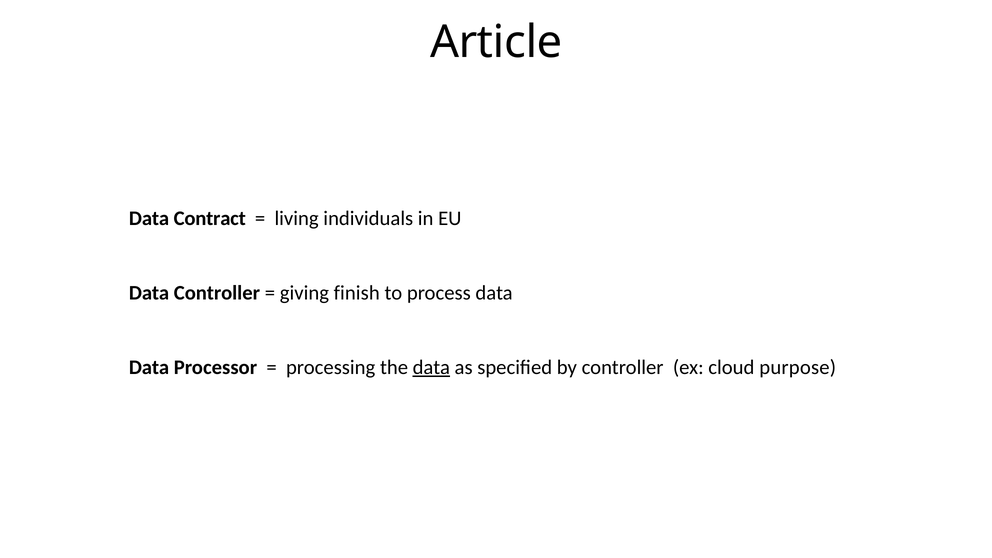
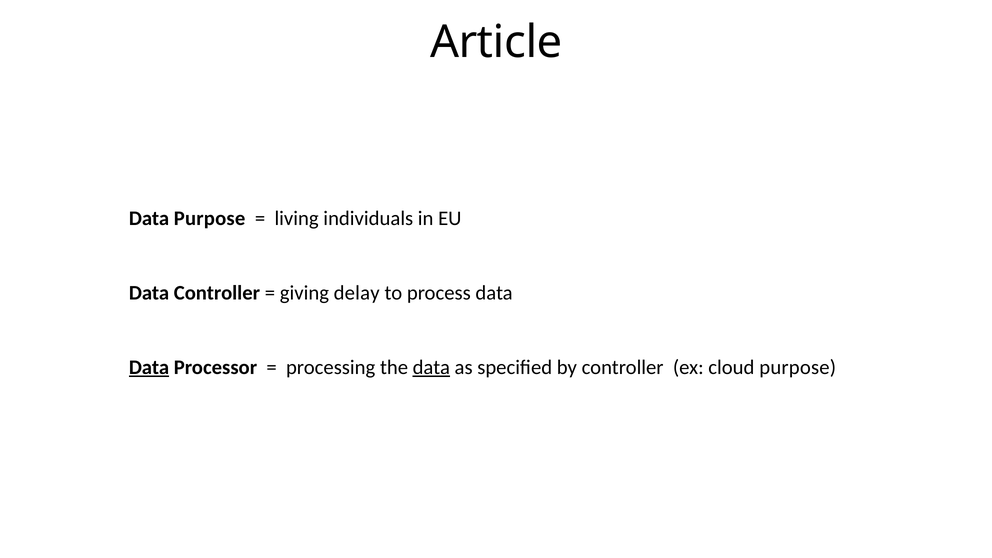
Data Contract: Contract -> Purpose
finish: finish -> delay
Data at (149, 367) underline: none -> present
